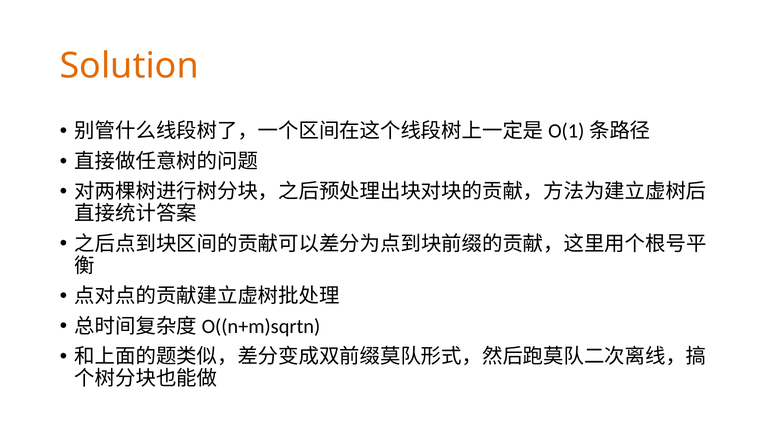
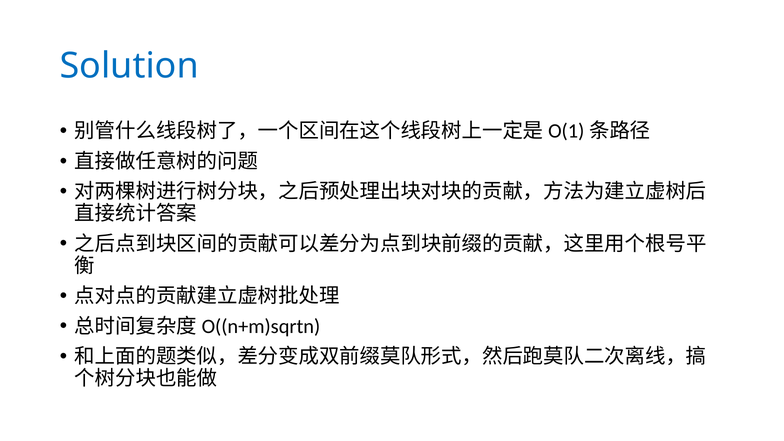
Solution colour: orange -> blue
